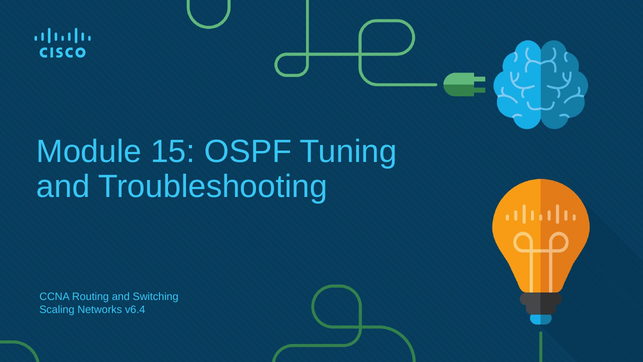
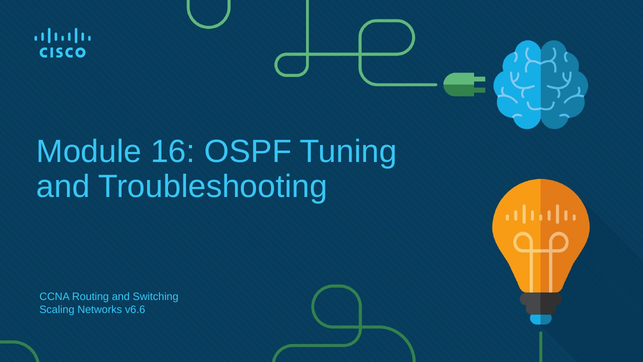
15: 15 -> 16
v6.4: v6.4 -> v6.6
